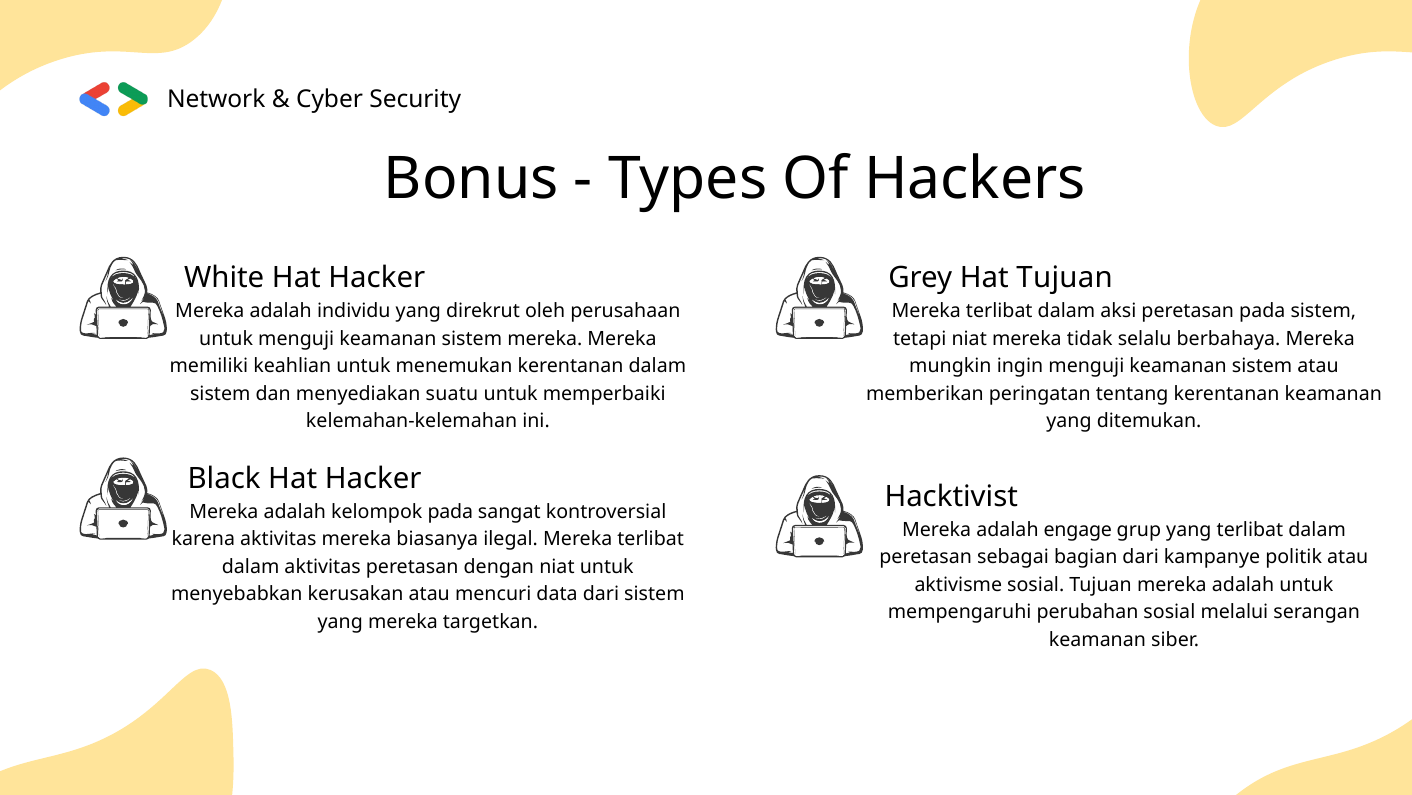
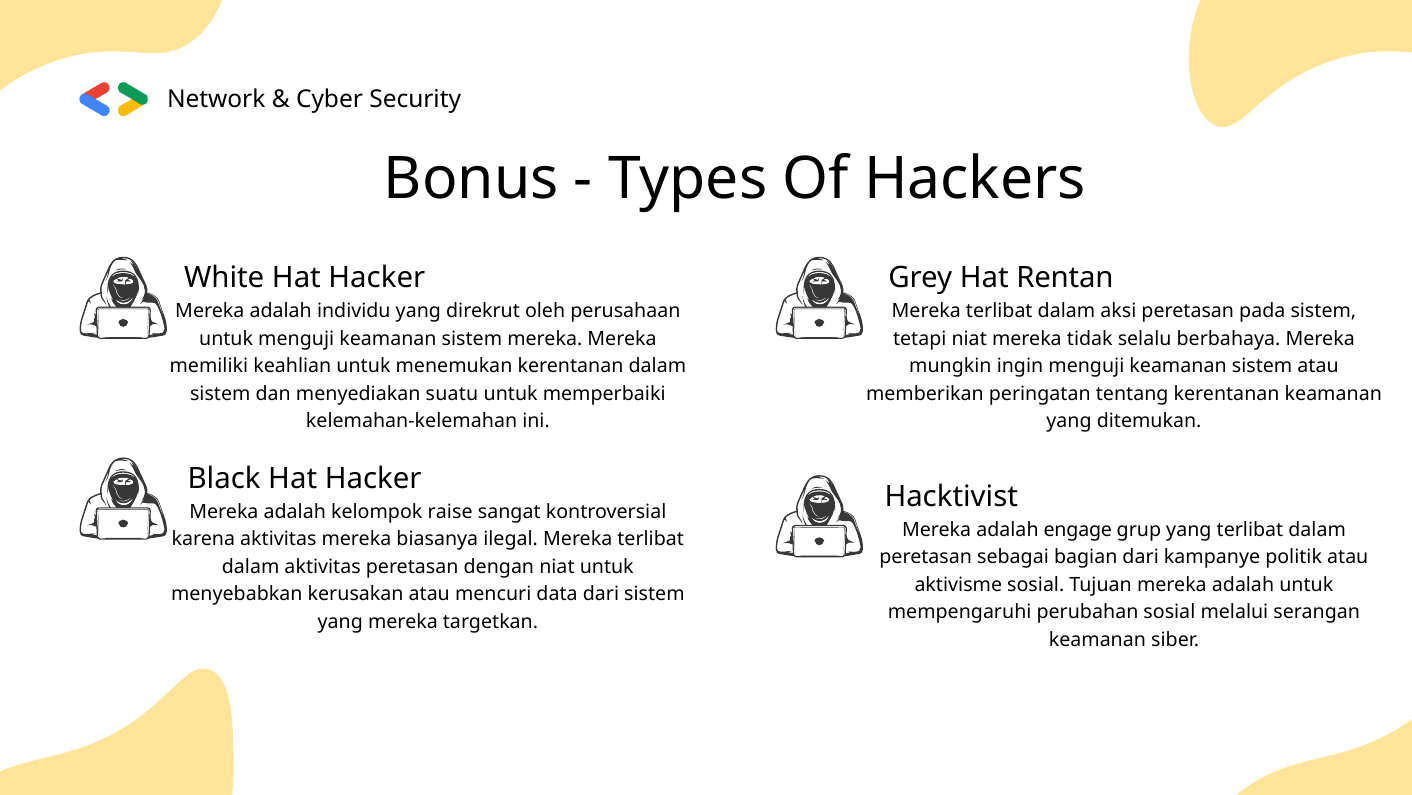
Hat Tujuan: Tujuan -> Rentan
kelompok pada: pada -> raise
